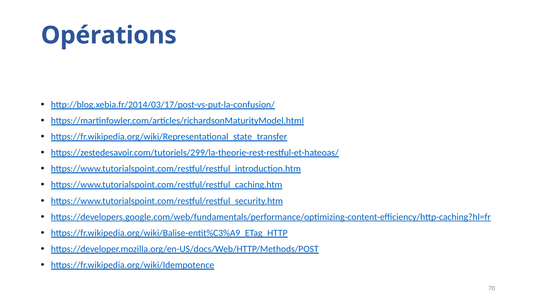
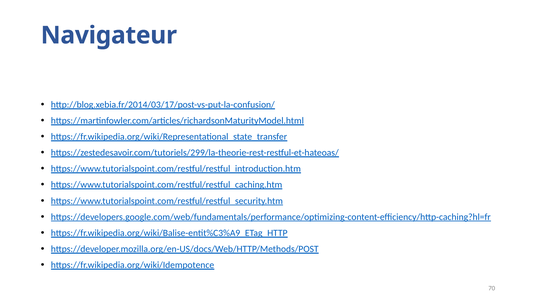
Opérations: Opérations -> Navigateur
